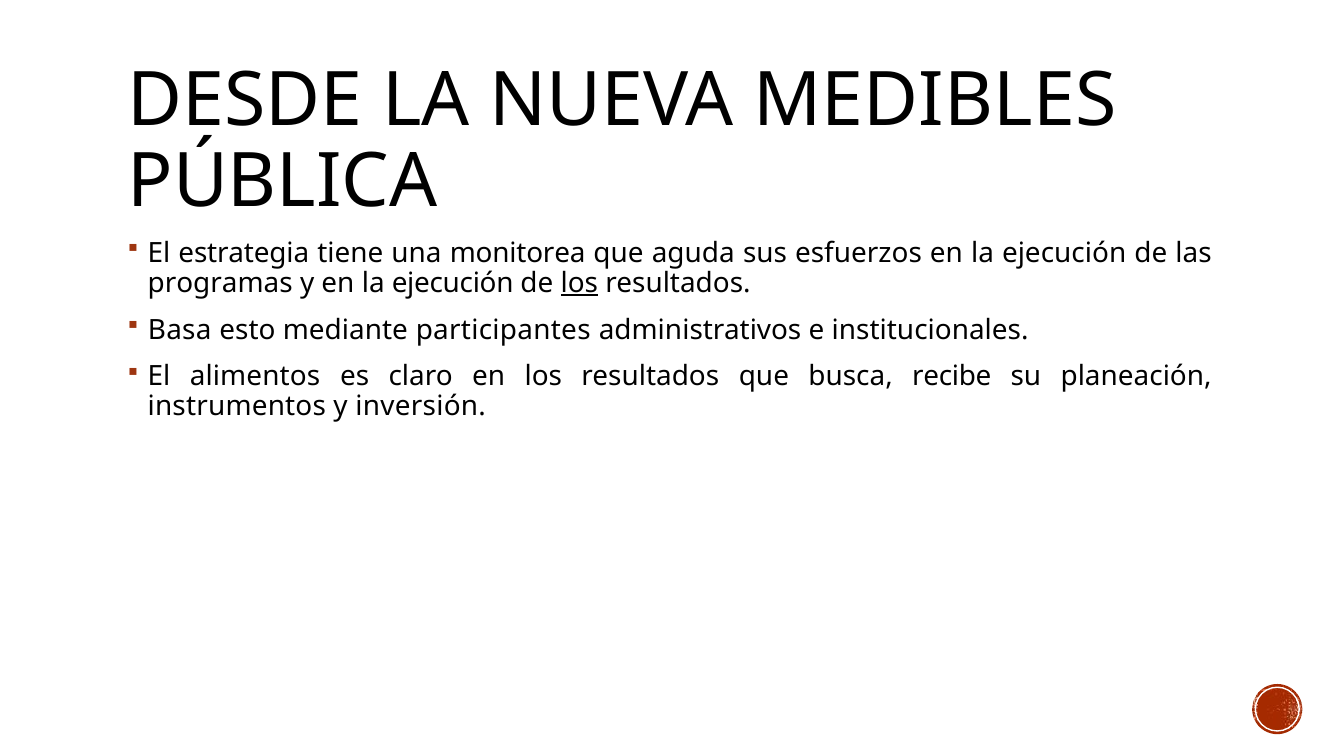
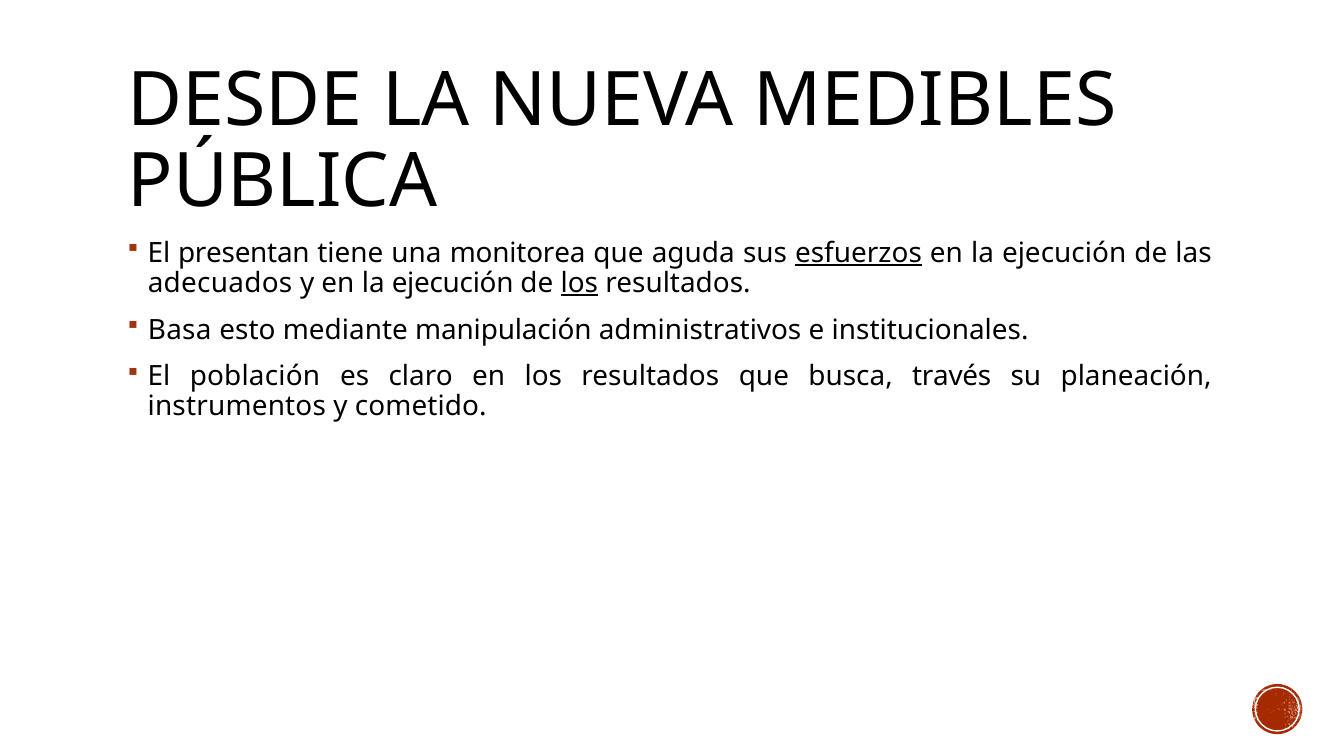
estrategia: estrategia -> presentan
esfuerzos underline: none -> present
programas: programas -> adecuados
participantes: participantes -> manipulación
alimentos: alimentos -> población
recibe: recibe -> través
inversión: inversión -> cometido
